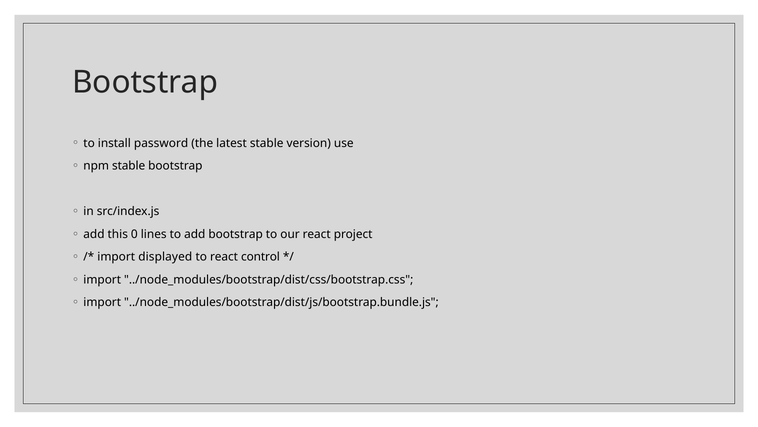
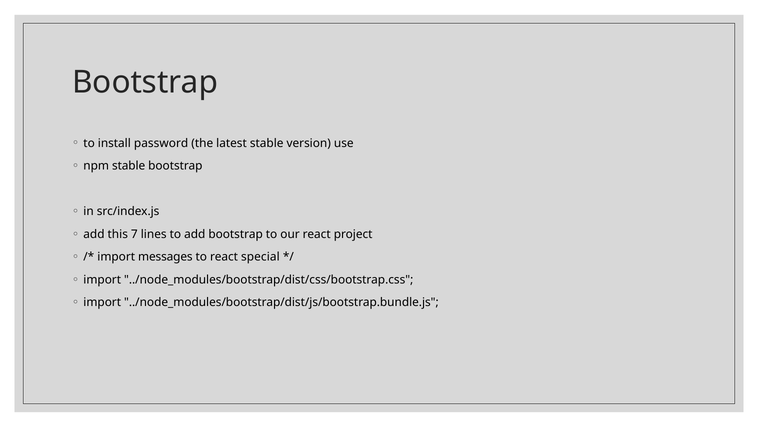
0: 0 -> 7
displayed: displayed -> messages
control: control -> special
